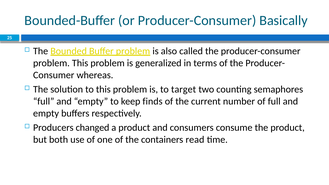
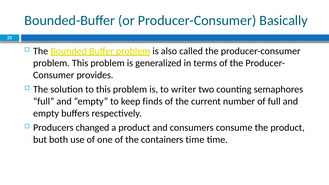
whereas: whereas -> provides
target: target -> writer
containers read: read -> time
